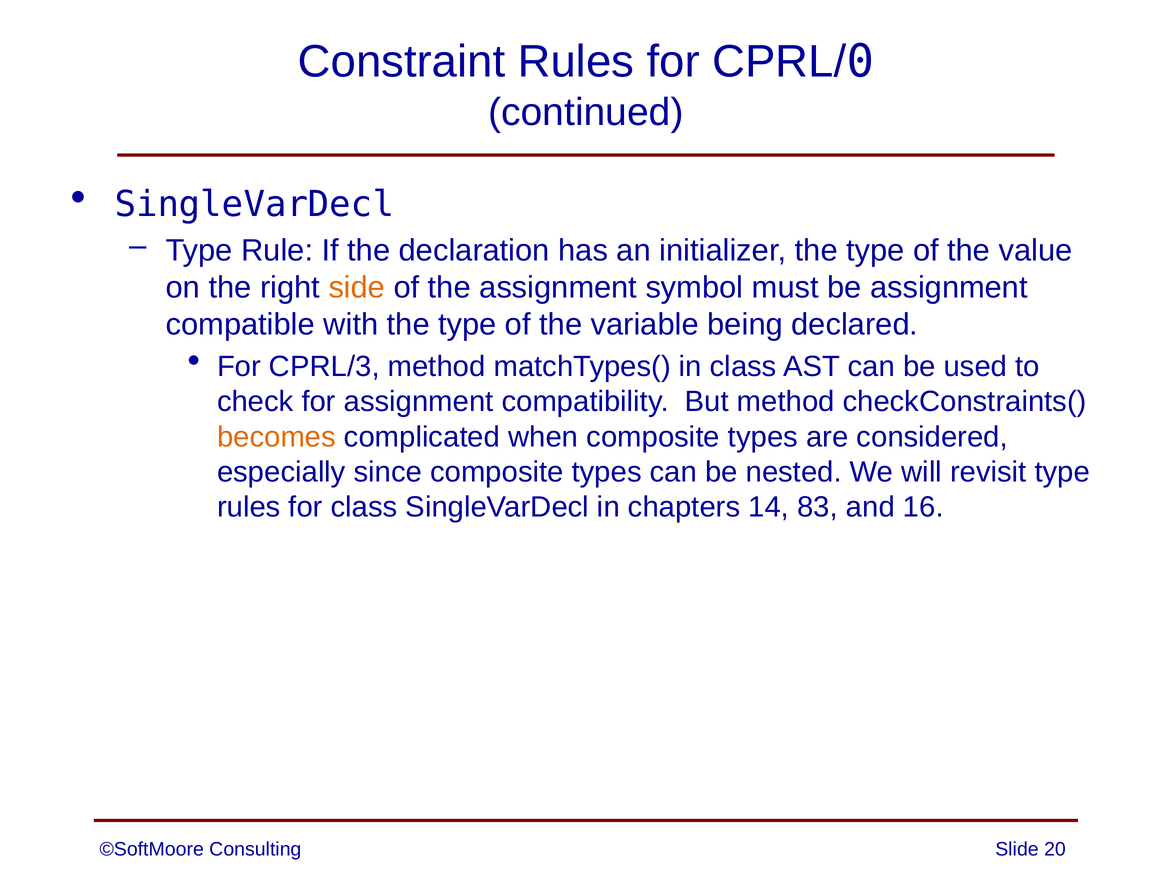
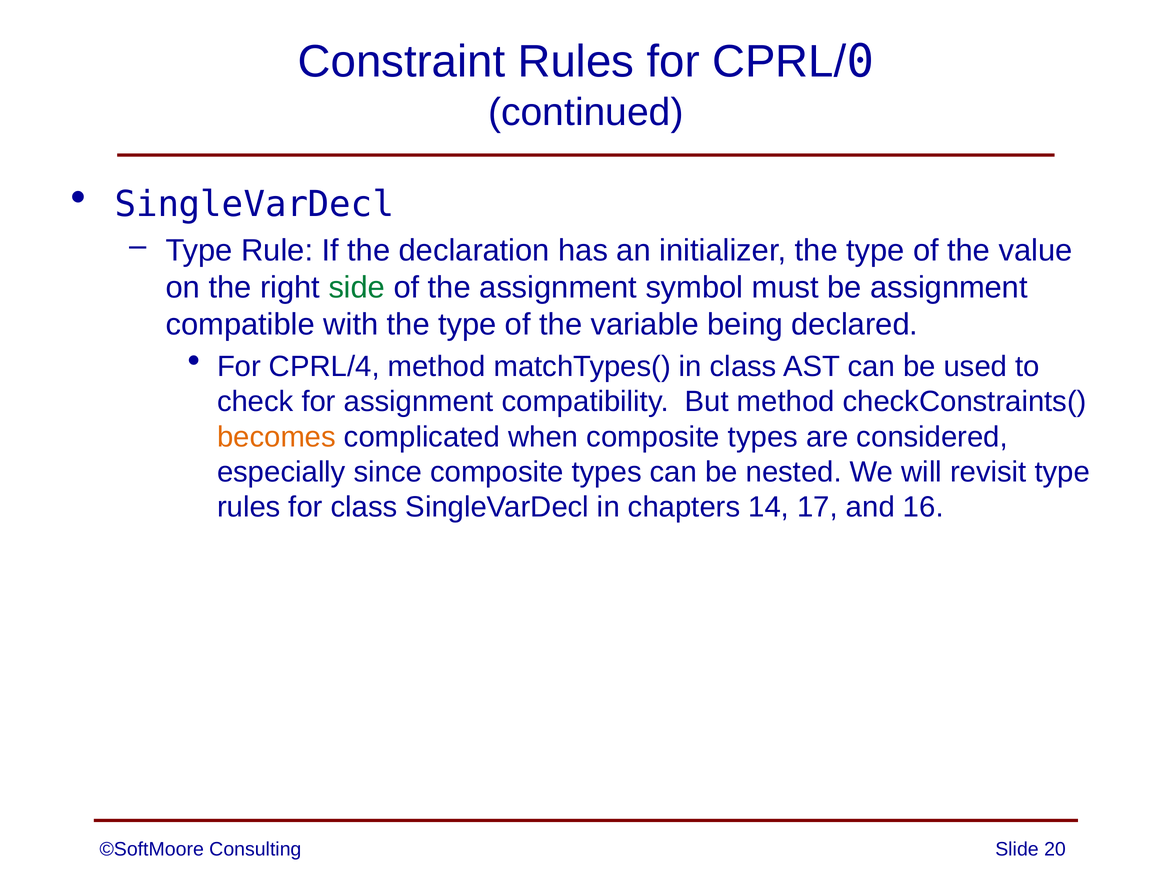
side colour: orange -> green
CPRL/3: CPRL/3 -> CPRL/4
83: 83 -> 17
